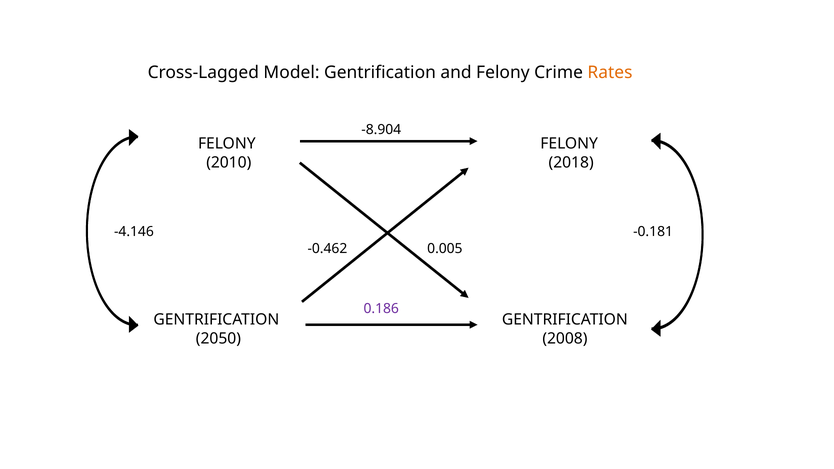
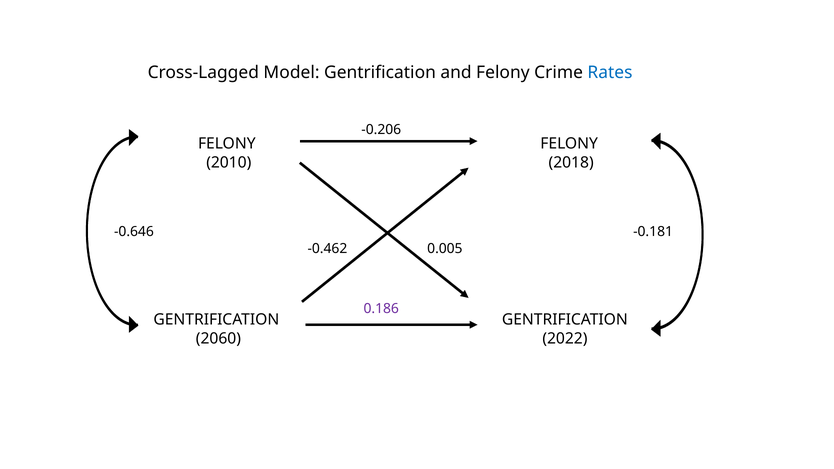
Rates colour: orange -> blue
-8.904: -8.904 -> -0.206
-4.146: -4.146 -> -0.646
2050: 2050 -> 2060
2008: 2008 -> 2022
